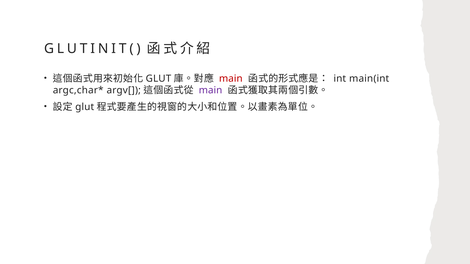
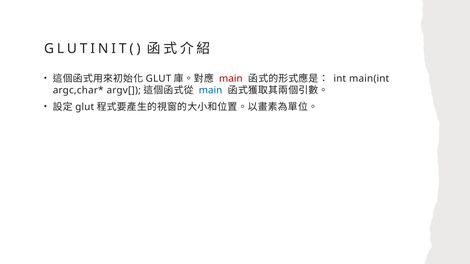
main at (211, 90) colour: purple -> blue
